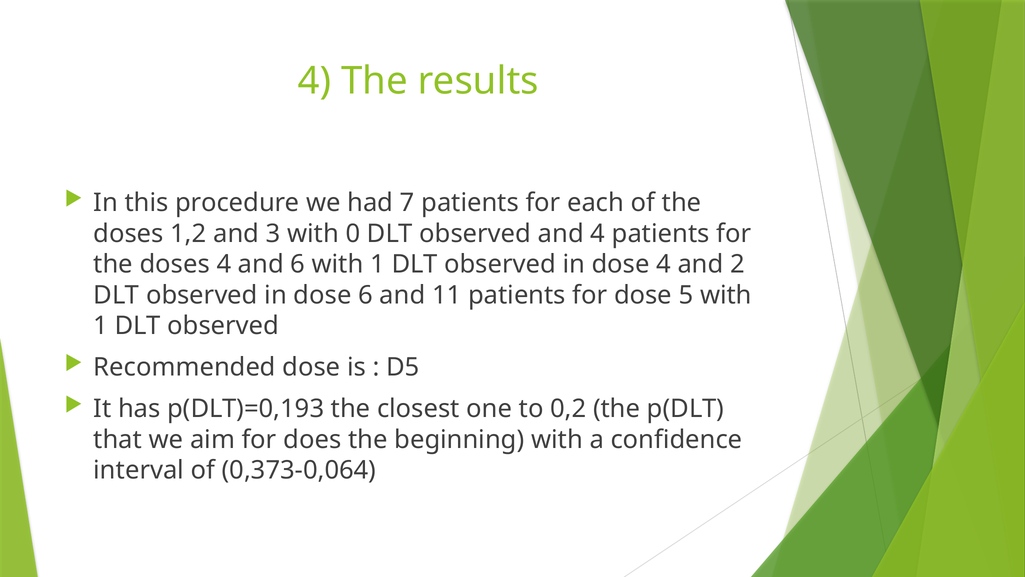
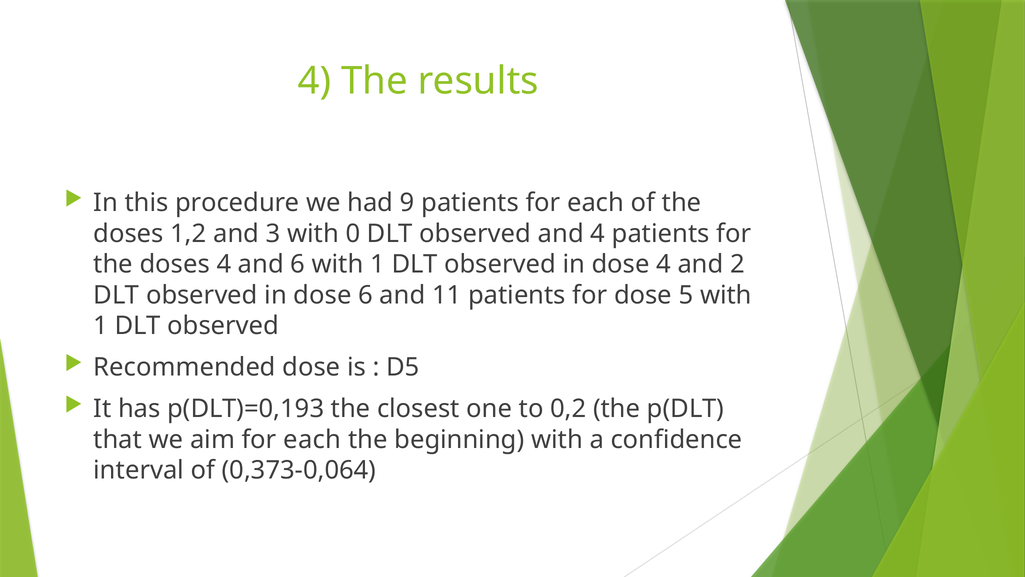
7: 7 -> 9
aim for does: does -> each
